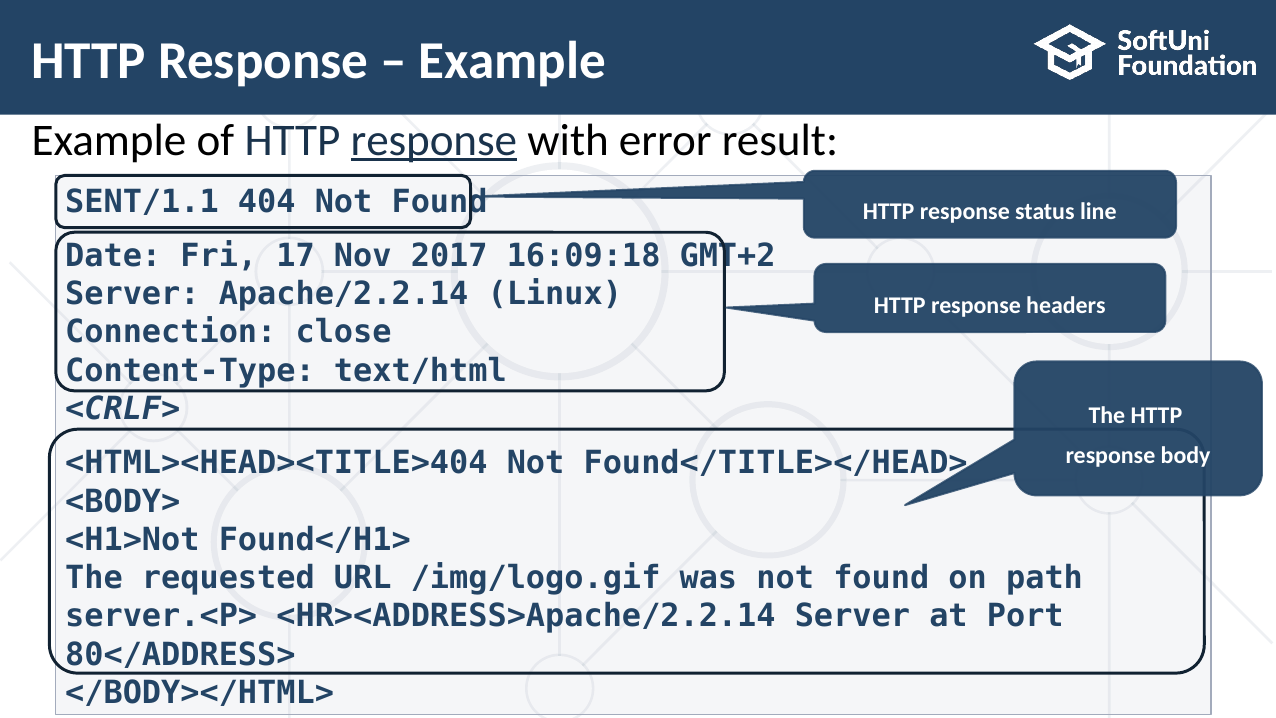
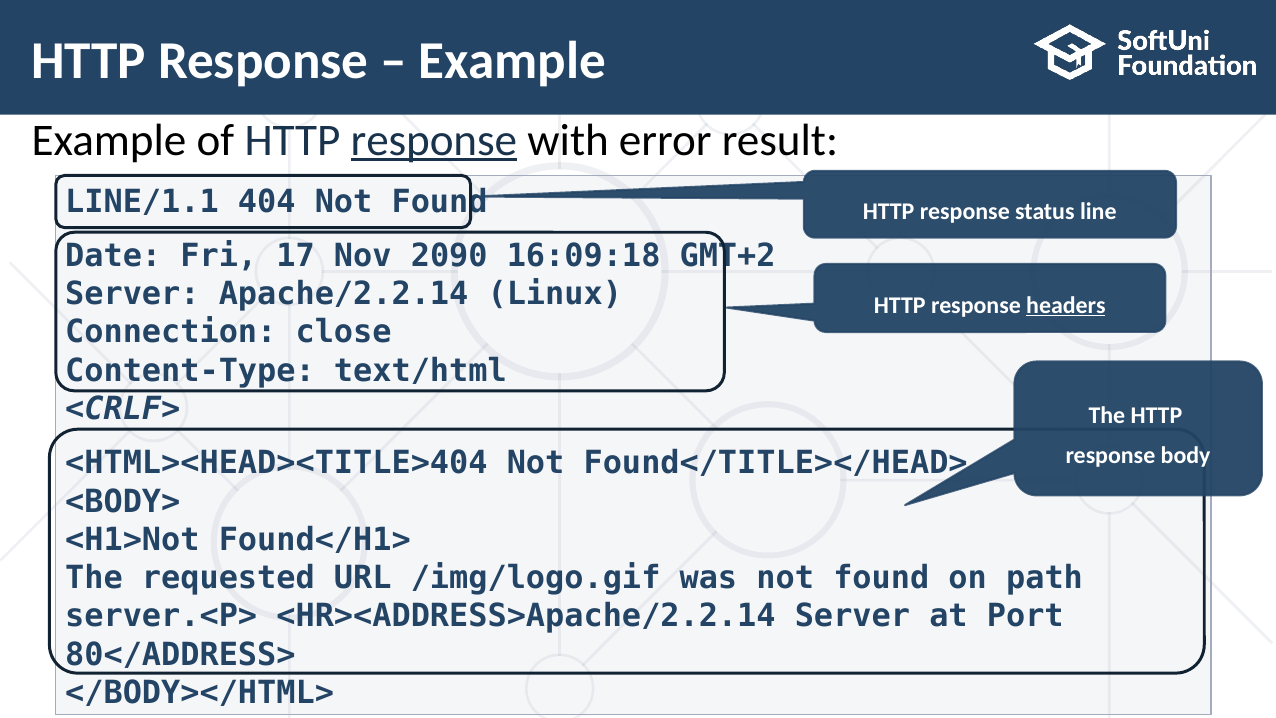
SENT/1.1: SENT/1.1 -> LINE/1.1
2017: 2017 -> 2090
headers underline: none -> present
